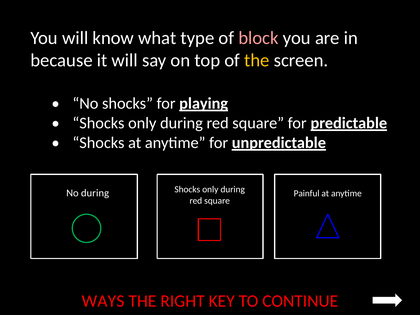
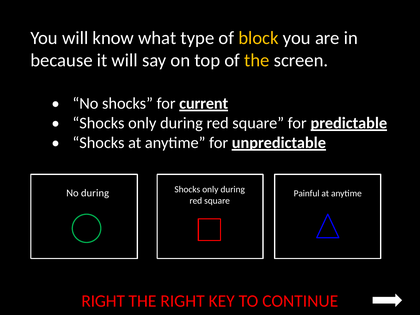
block colour: pink -> yellow
playing: playing -> current
WAYS at (103, 301): WAYS -> RIGHT
